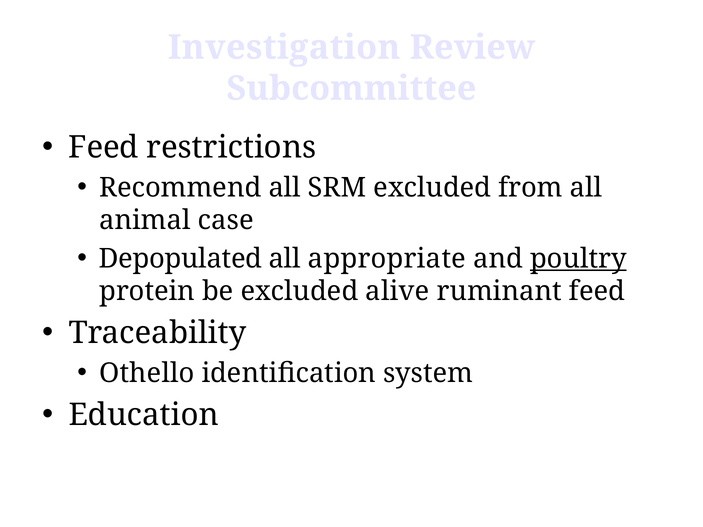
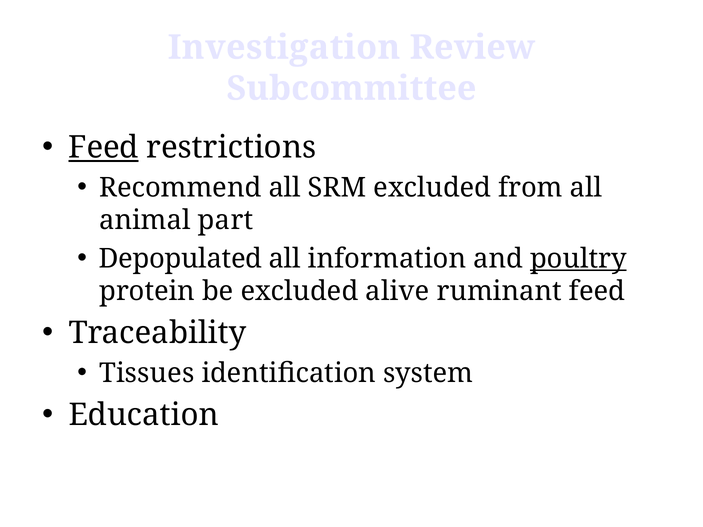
Feed at (104, 147) underline: none -> present
case: case -> part
appropriate: appropriate -> information
Othello: Othello -> Tissues
